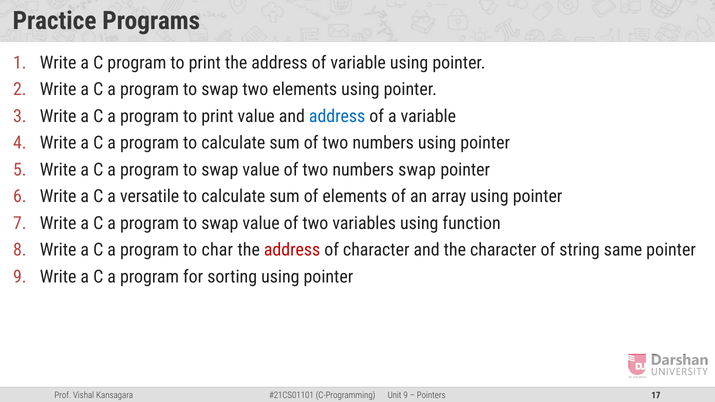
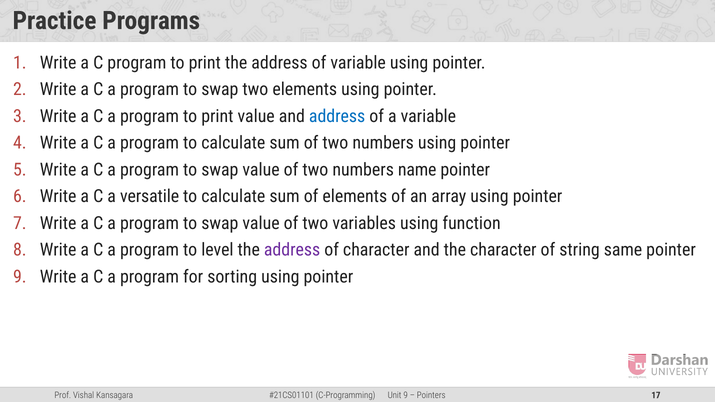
numbers swap: swap -> name
char: char -> level
address at (292, 250) colour: red -> purple
